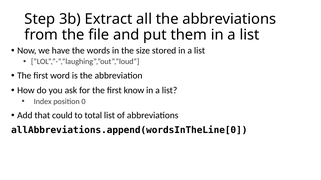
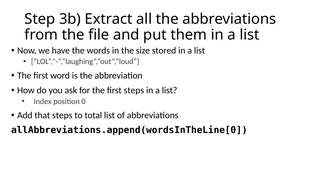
first know: know -> steps
that could: could -> steps
